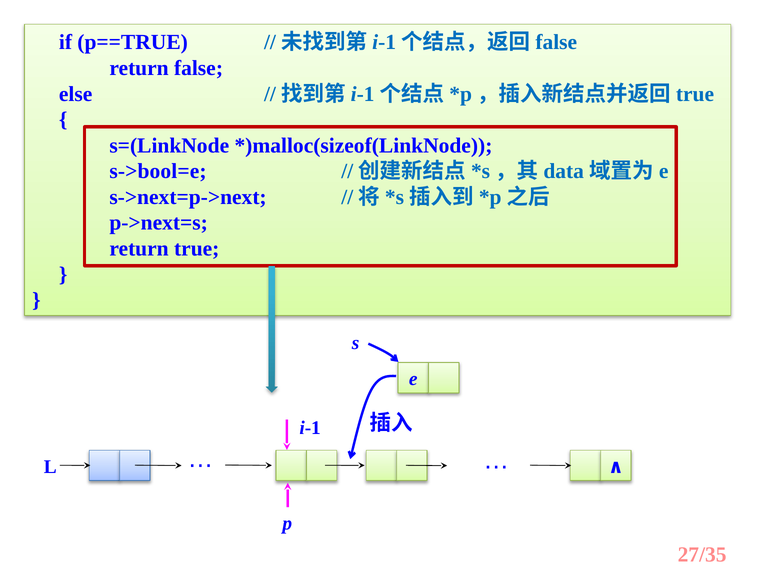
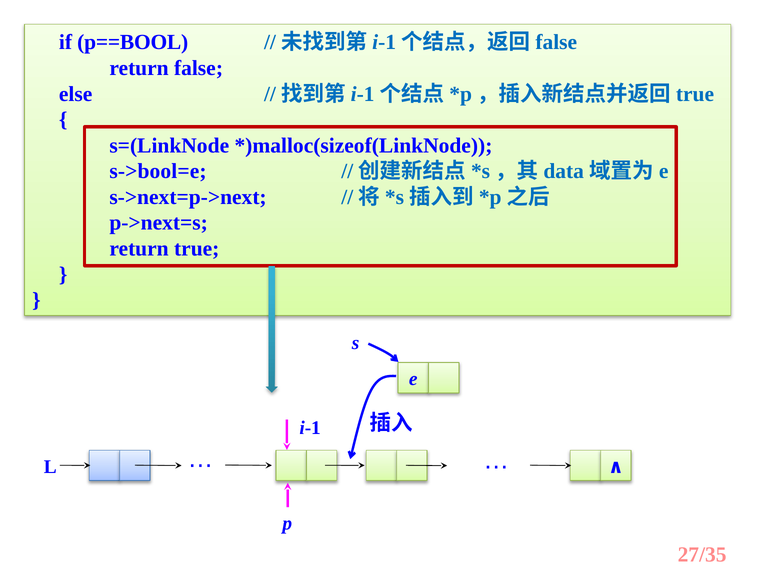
p==TRUE: p==TRUE -> p==BOOL
